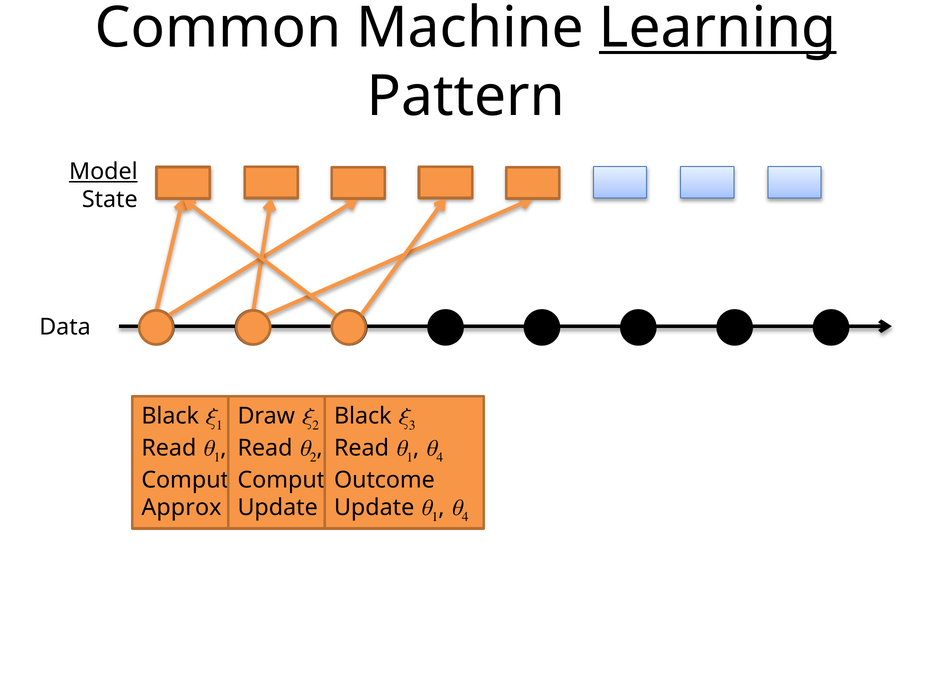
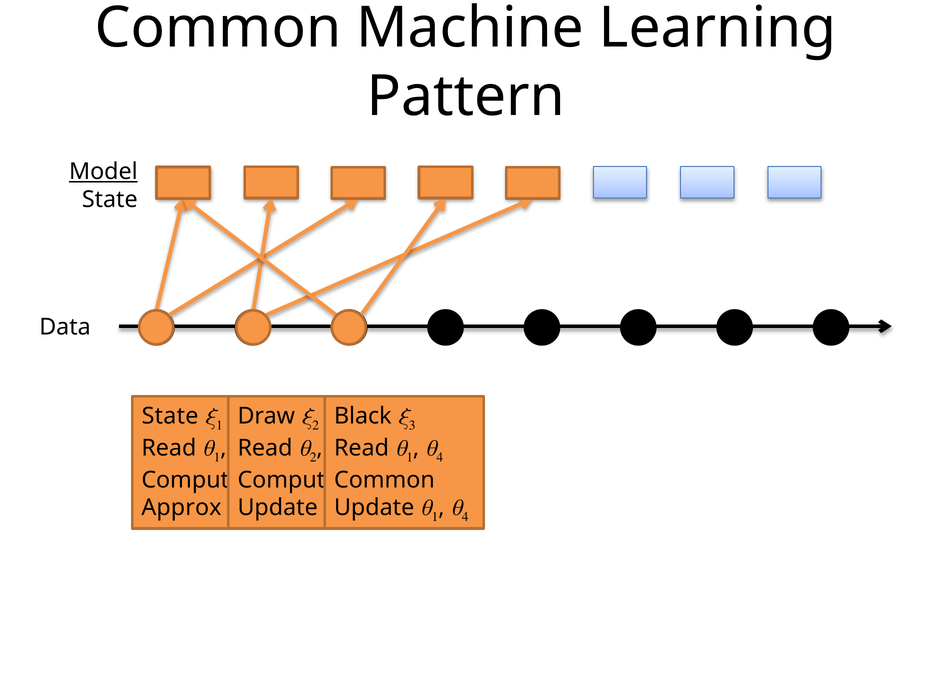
Learning underline: present -> none
Black at (170, 416): Black -> State
Outcome at (384, 480): Outcome -> Common
